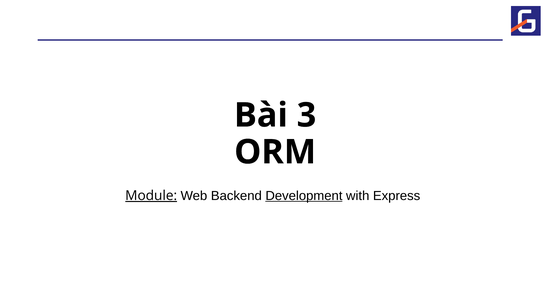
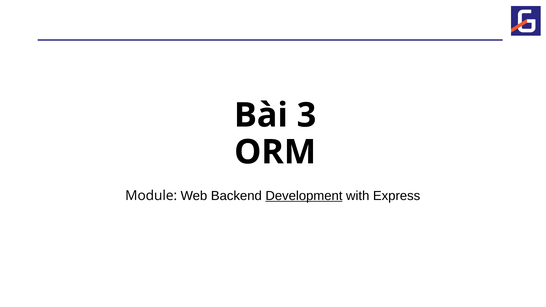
Module underline: present -> none
